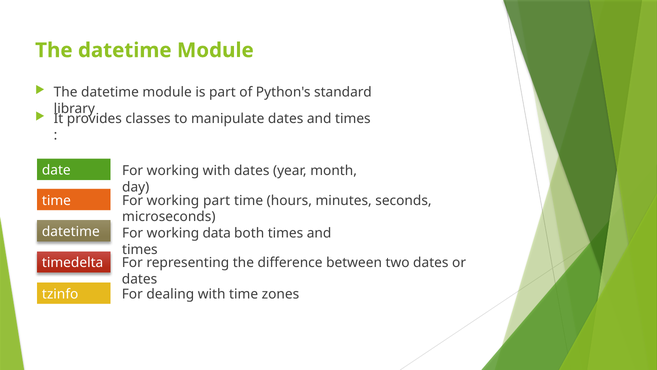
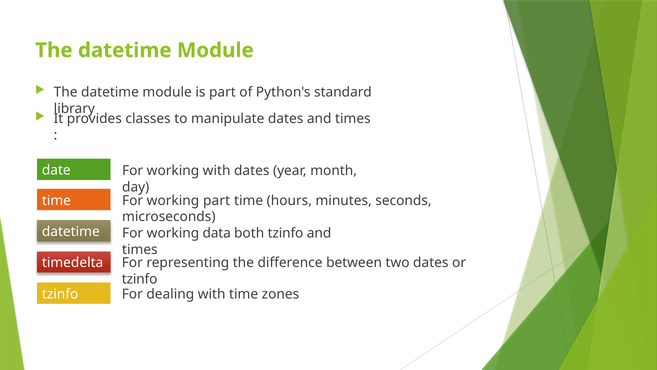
both times: times -> tzinfo
dates at (140, 279): dates -> tzinfo
